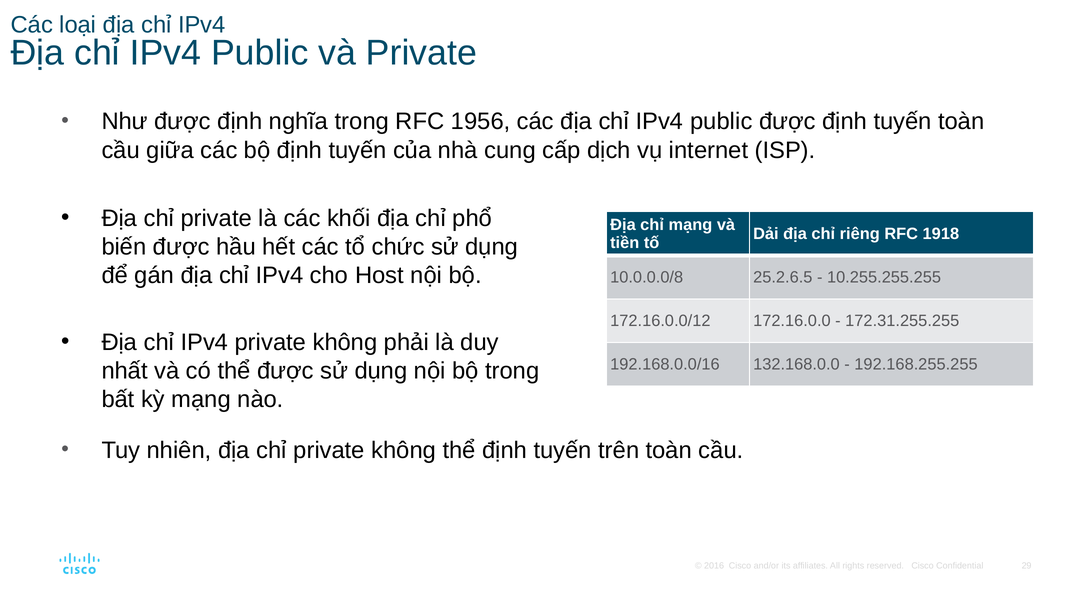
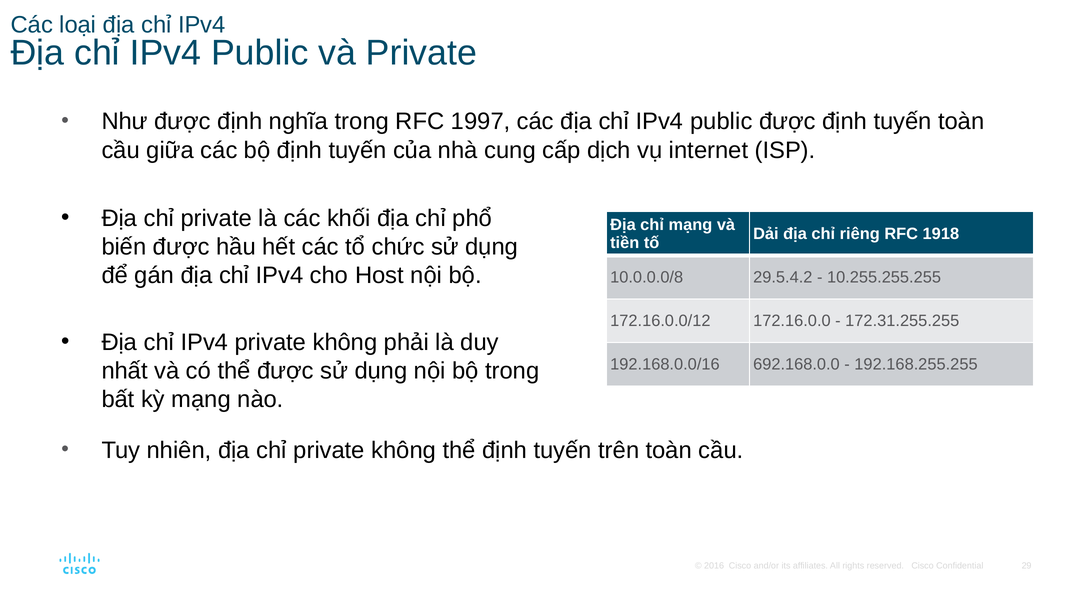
1956: 1956 -> 1997
25.2.6.5: 25.2.6.5 -> 29.5.4.2
132.168.0.0: 132.168.0.0 -> 692.168.0.0
